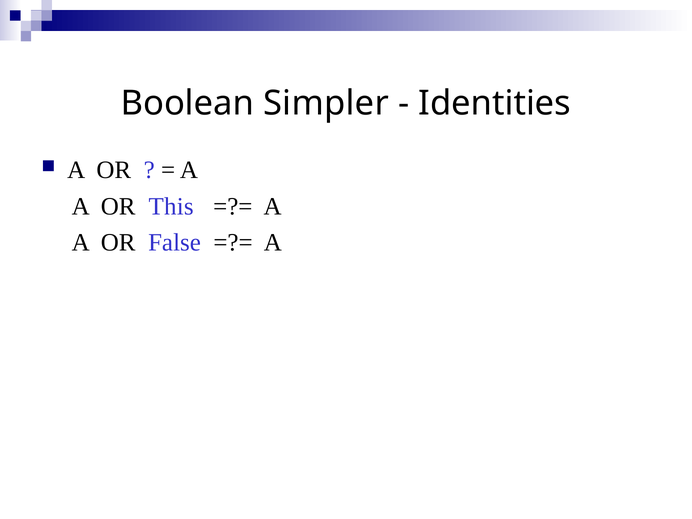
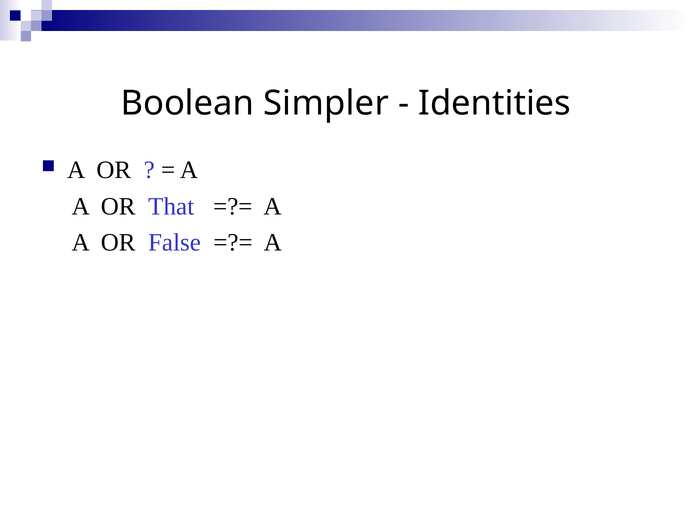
This: This -> That
